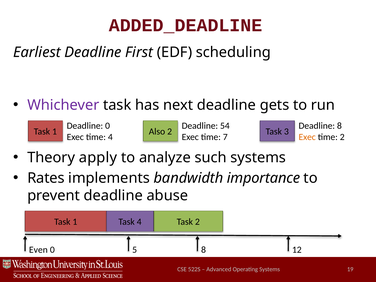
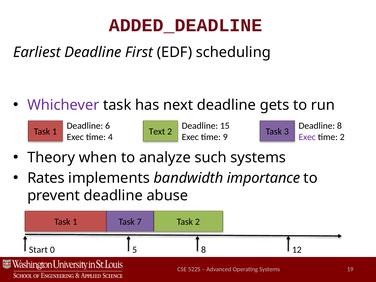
Deadline 0: 0 -> 6
54: 54 -> 15
Also: Also -> Text
7: 7 -> 9
Exec at (307, 137) colour: orange -> purple
apply: apply -> when
Task 4: 4 -> 7
Even: Even -> Start
